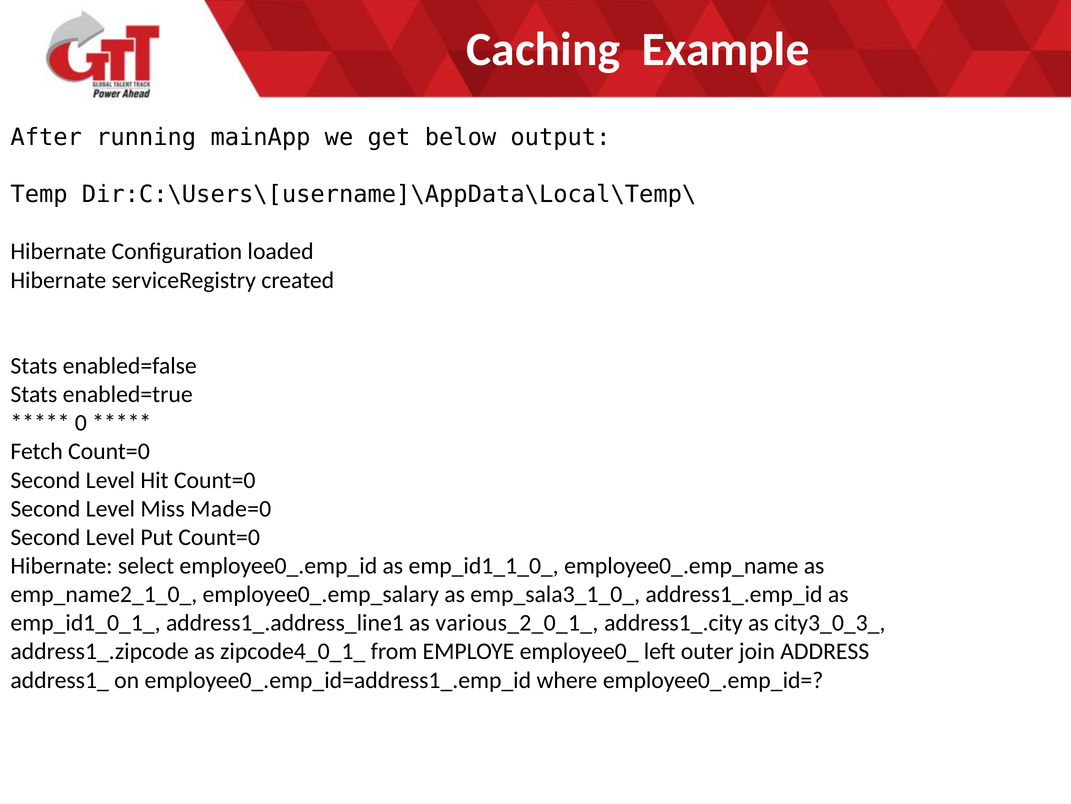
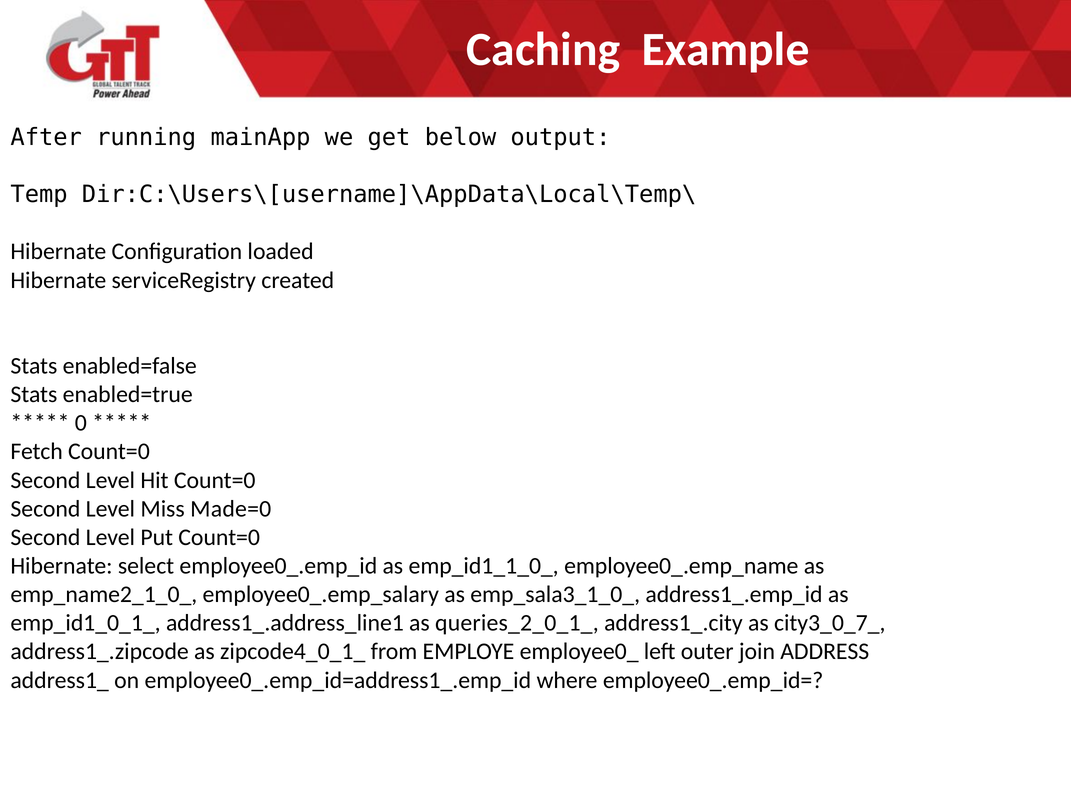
various_2_0_1_: various_2_0_1_ -> queries_2_0_1_
city3_0_3_: city3_0_3_ -> city3_0_7_
